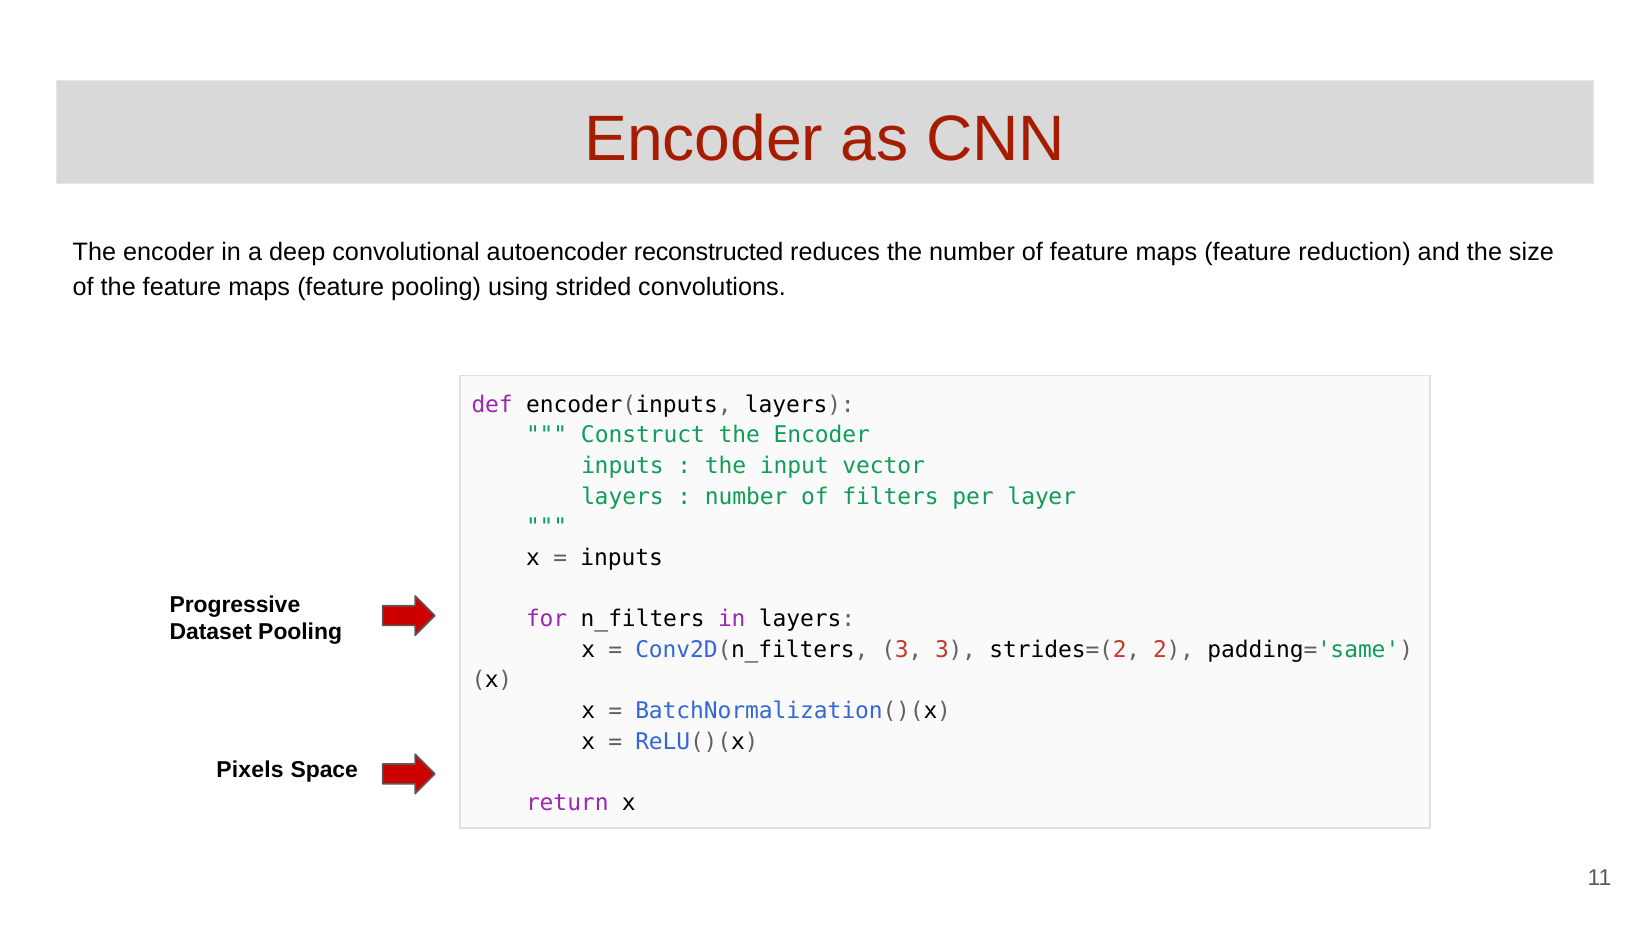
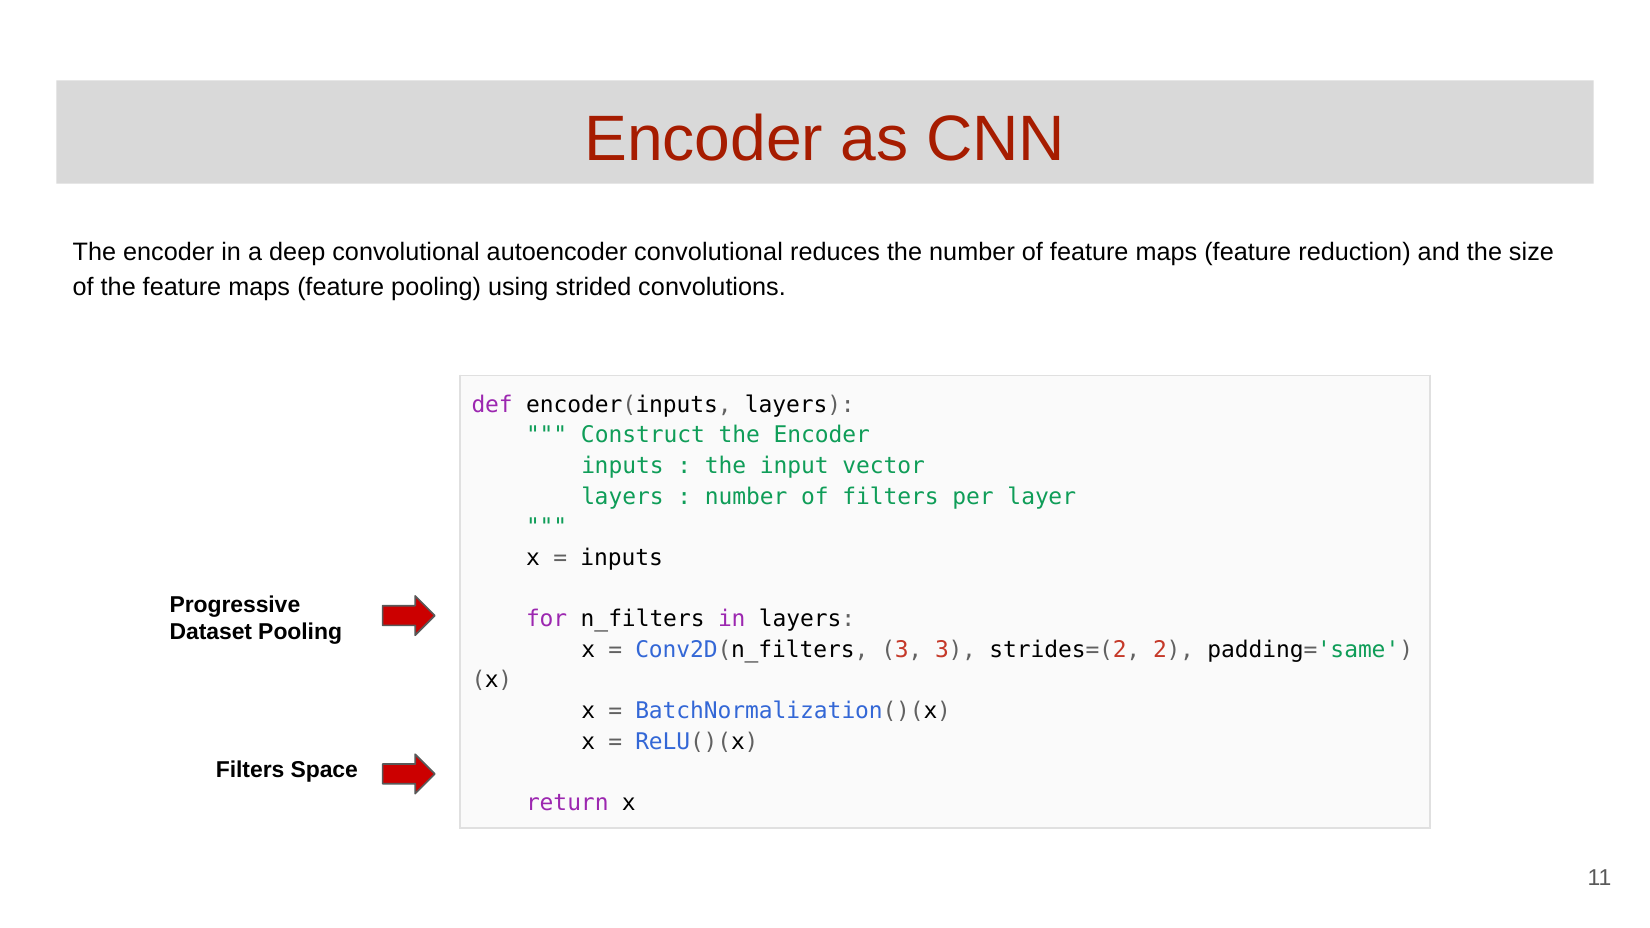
autoencoder reconstructed: reconstructed -> convolutional
Pixels at (250, 770): Pixels -> Filters
